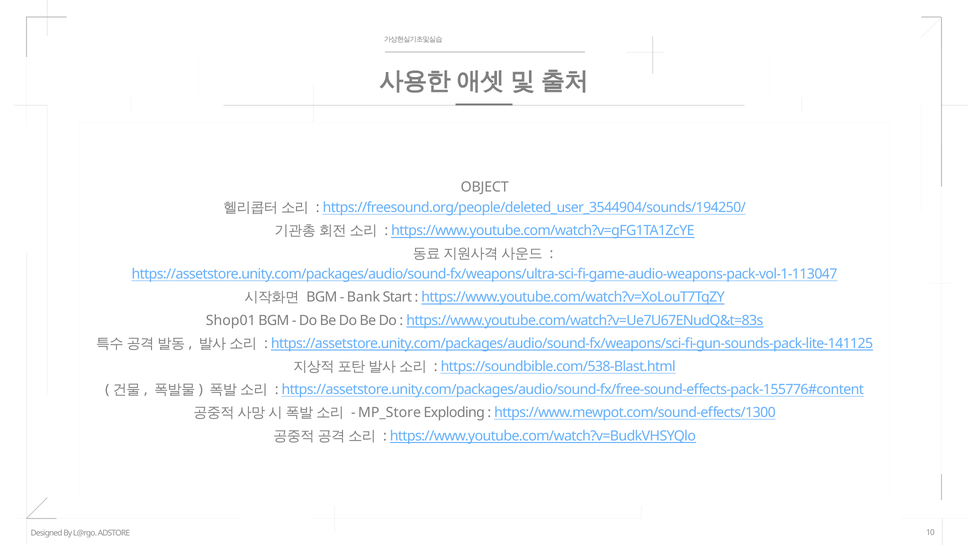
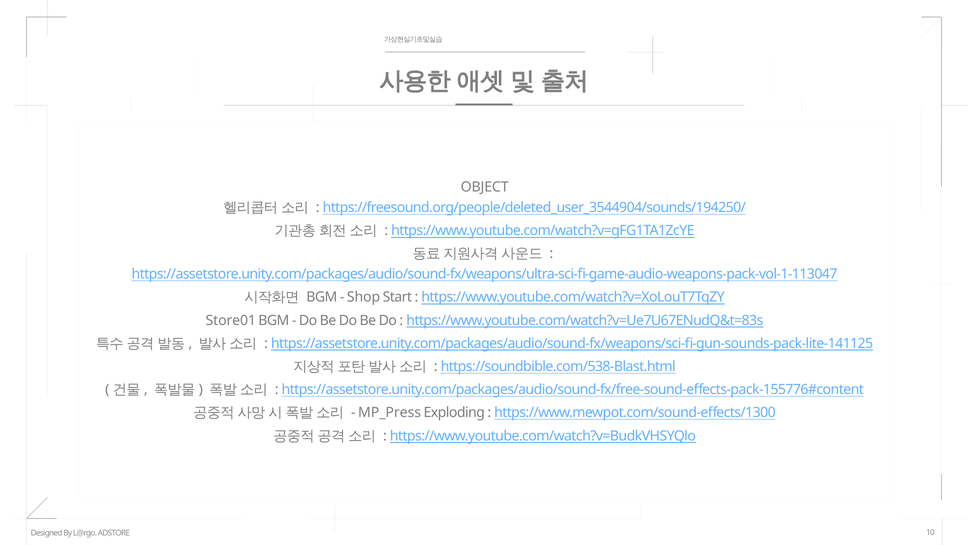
Bank: Bank -> Shop
Shop01: Shop01 -> Store01
MP_Store: MP_Store -> MP_Press
